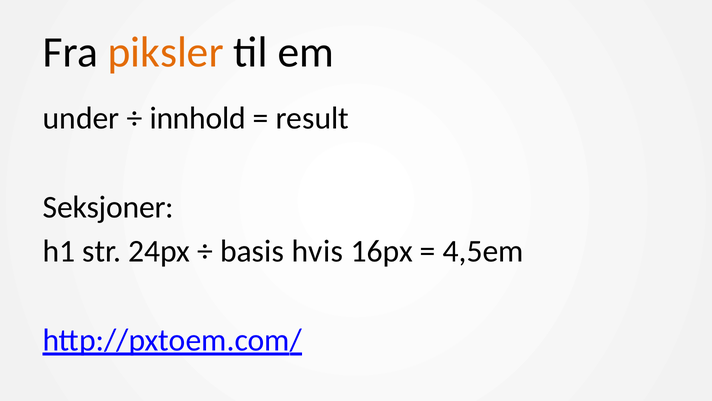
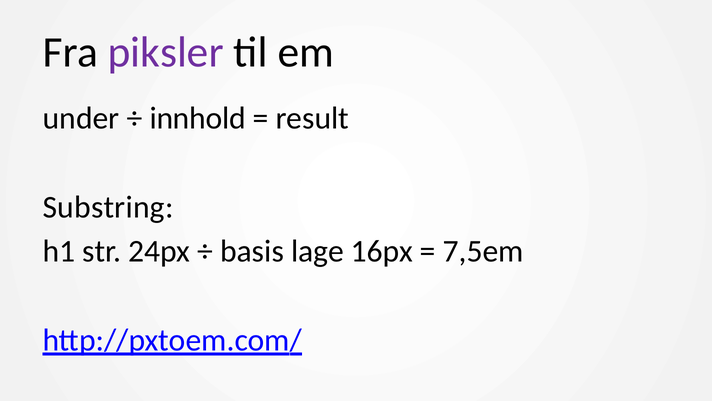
piksler colour: orange -> purple
Seksjoner: Seksjoner -> Substring
hvis: hvis -> lage
4,5em: 4,5em -> 7,5em
